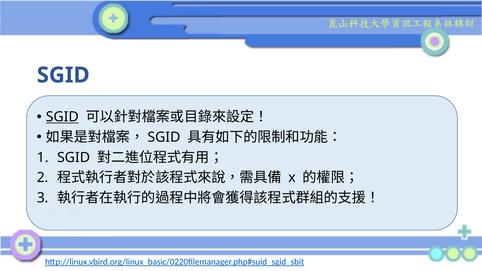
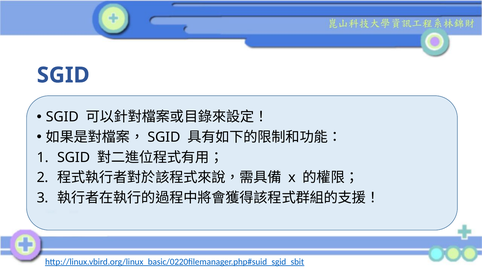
SGID at (62, 117) underline: present -> none
